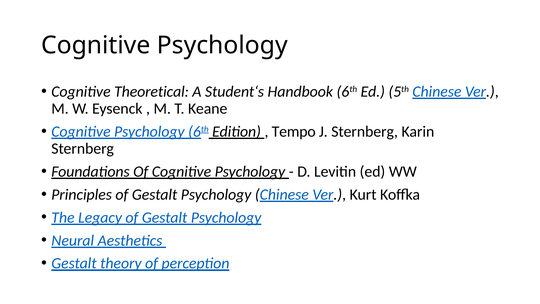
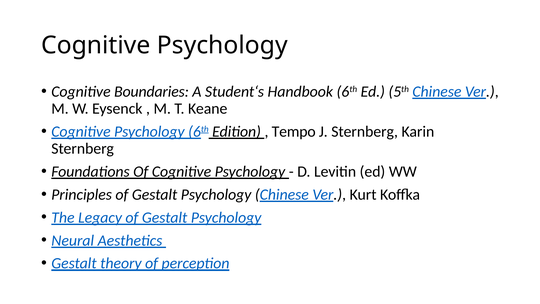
Theoretical: Theoretical -> Boundaries
